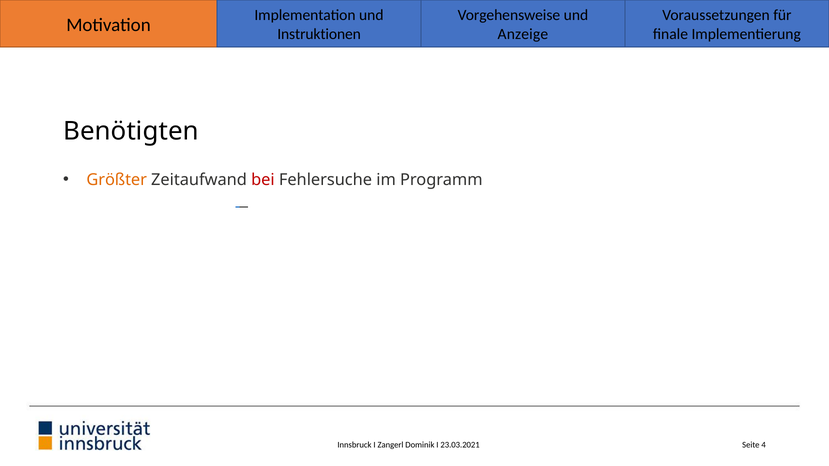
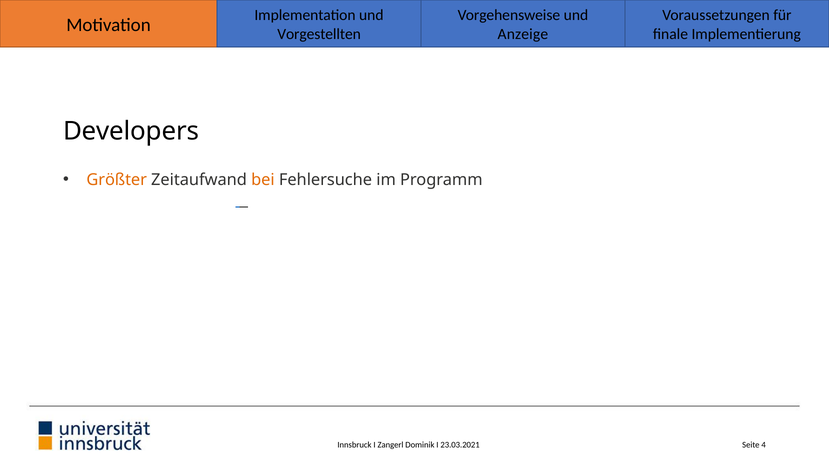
Instruktionen: Instruktionen -> Vorgestellten
Benötigten: Benötigten -> Developers
bei colour: red -> orange
